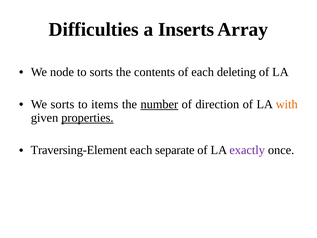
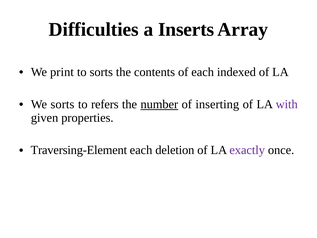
node: node -> print
deleting: deleting -> indexed
items: items -> refers
direction: direction -> inserting
with colour: orange -> purple
properties underline: present -> none
separate: separate -> deletion
